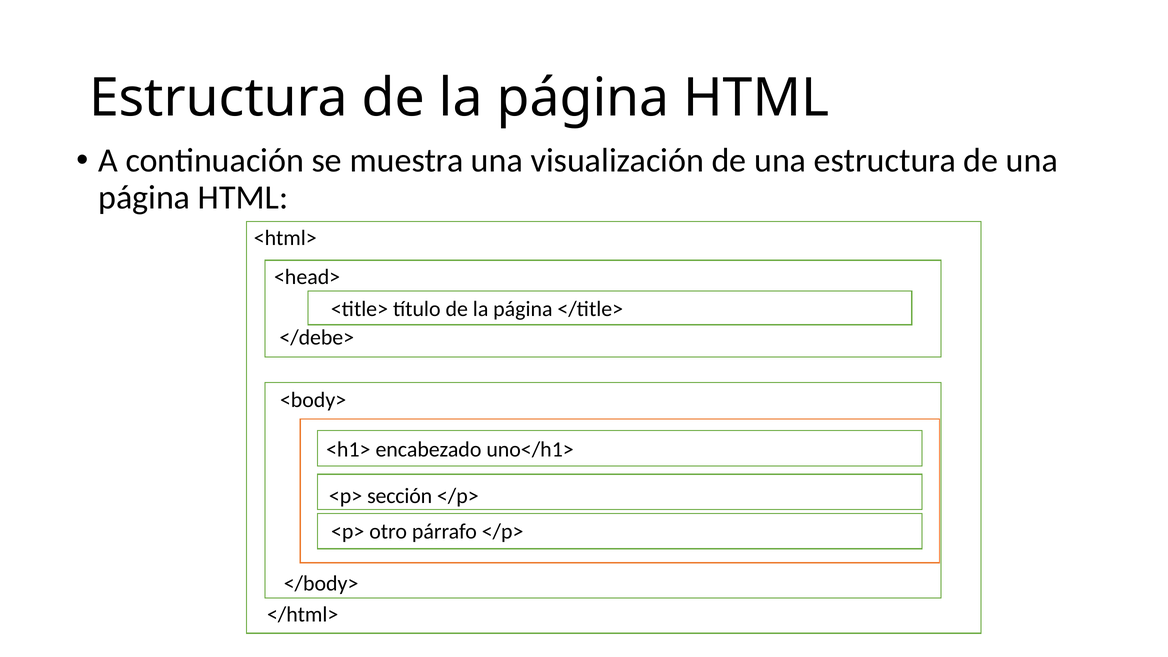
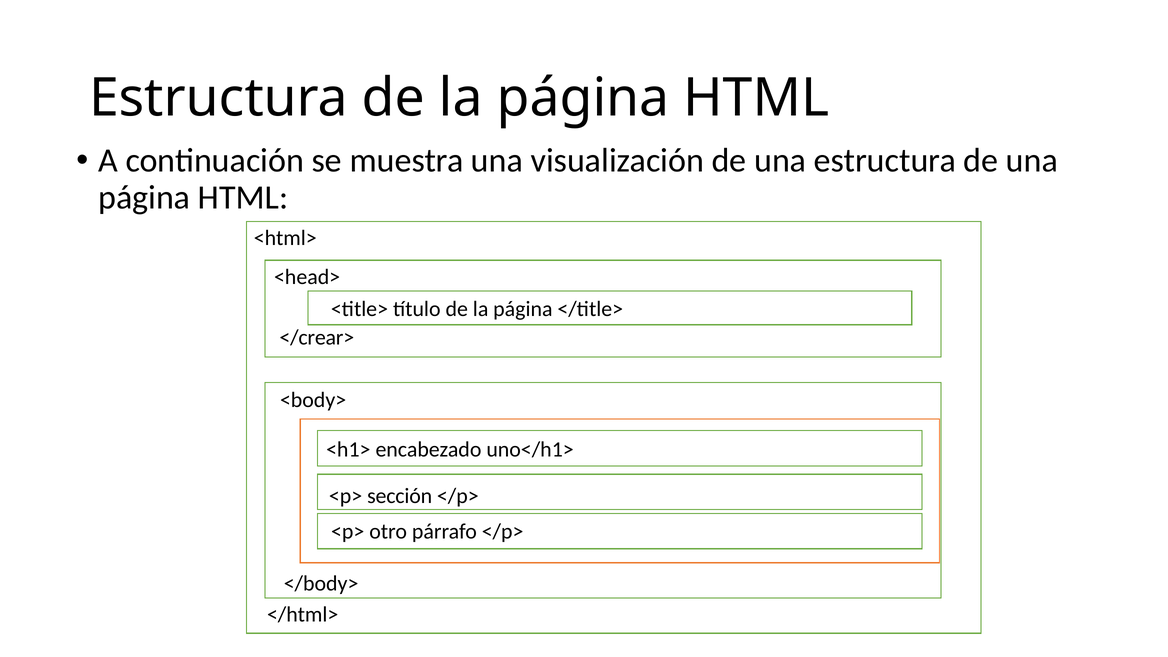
</debe>: </debe> -> </crear>
